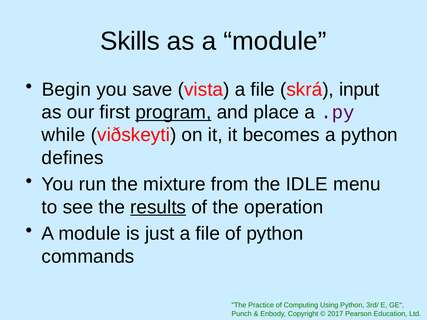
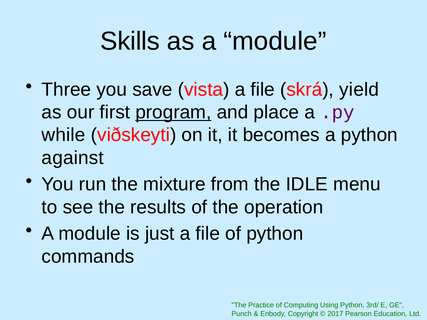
Begin: Begin -> Three
input: input -> yield
defines: defines -> against
results underline: present -> none
